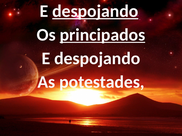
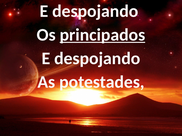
despojando at (95, 11) underline: present -> none
